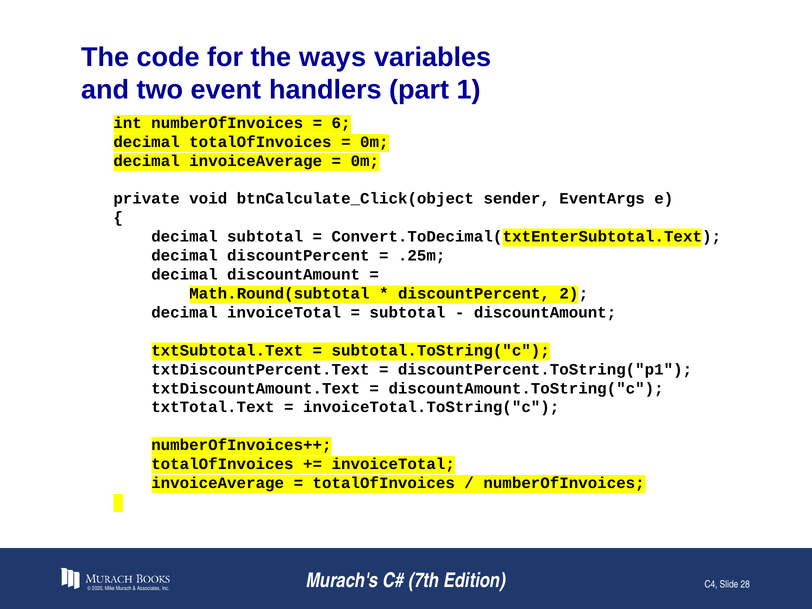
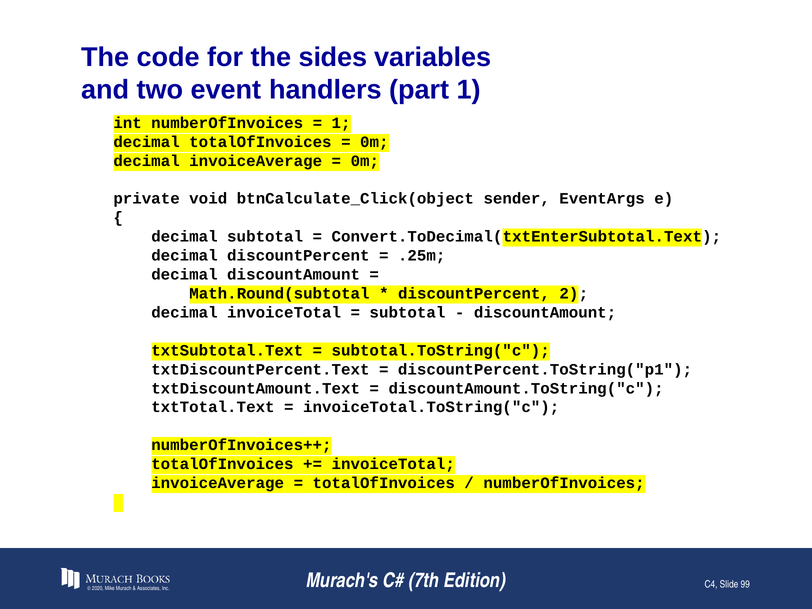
ways: ways -> sides
6 at (341, 123): 6 -> 1
28: 28 -> 99
